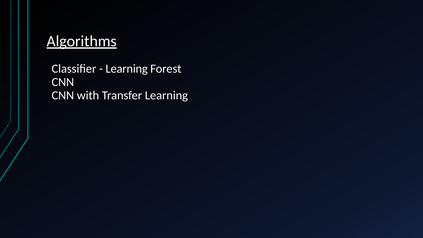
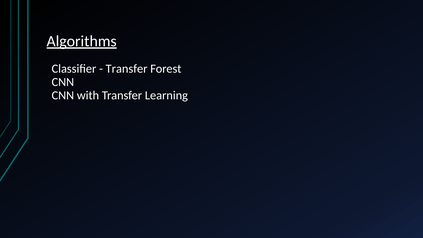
Learning at (127, 69): Learning -> Transfer
